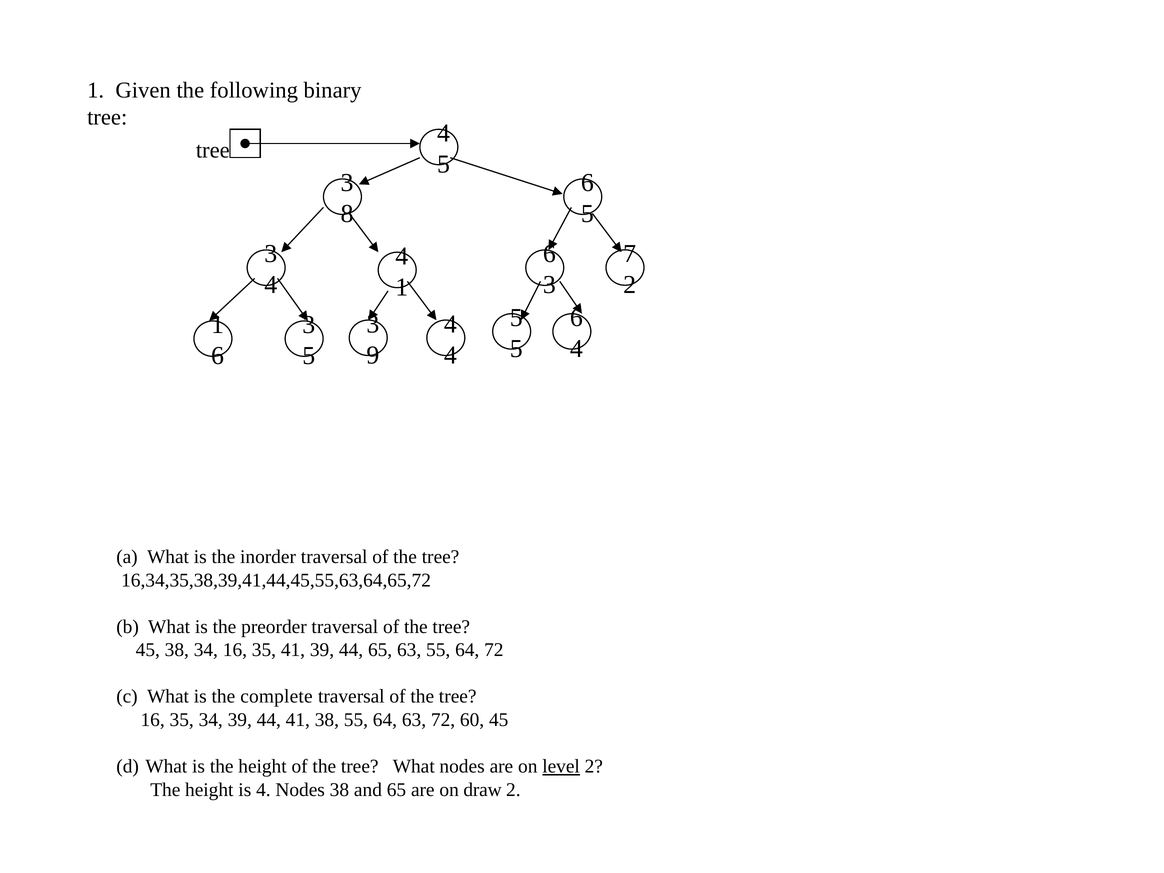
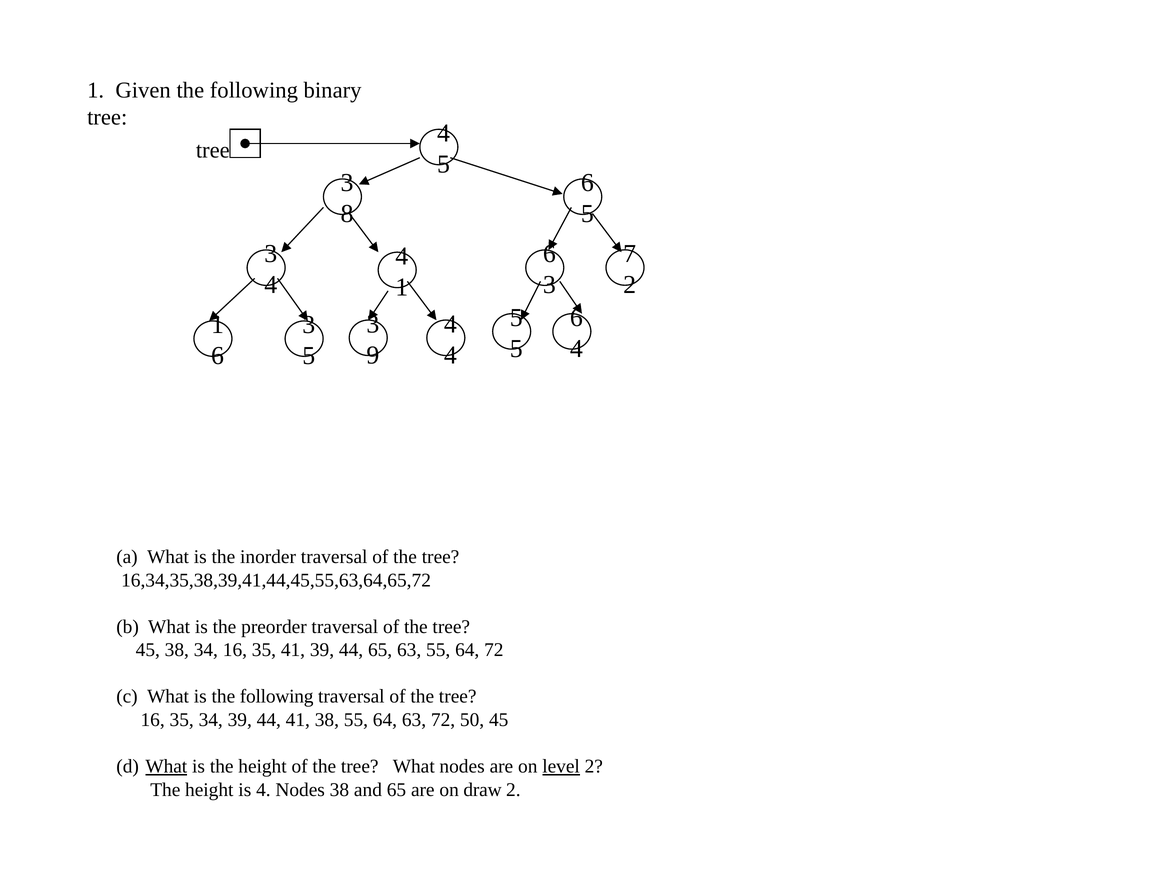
is the complete: complete -> following
60: 60 -> 50
What at (166, 766) underline: none -> present
